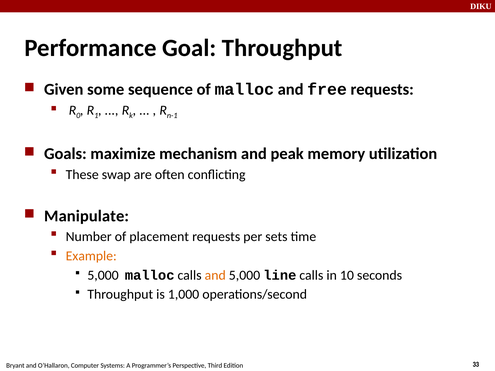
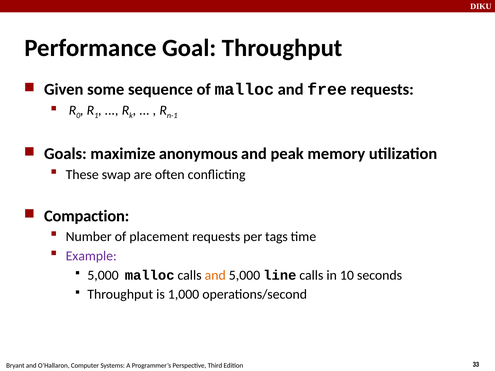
mechanism: mechanism -> anonymous
Manipulate: Manipulate -> Compaction
sets: sets -> tags
Example colour: orange -> purple
